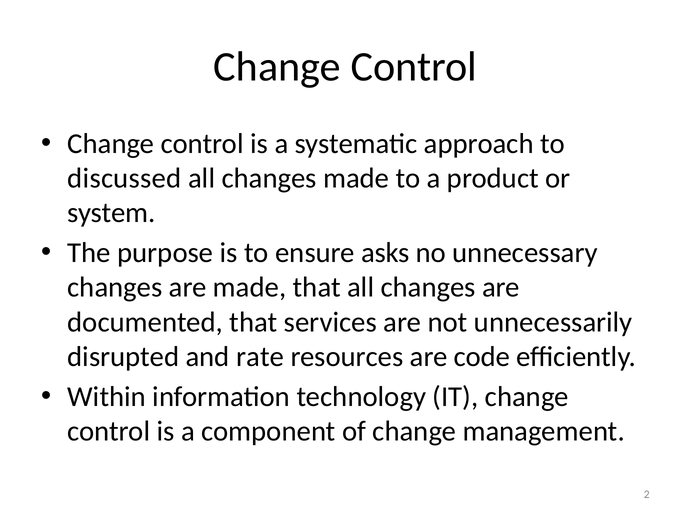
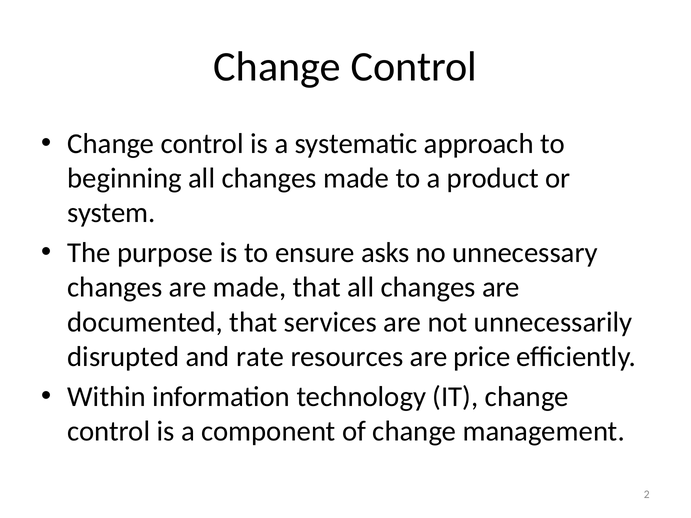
discussed: discussed -> beginning
code: code -> price
